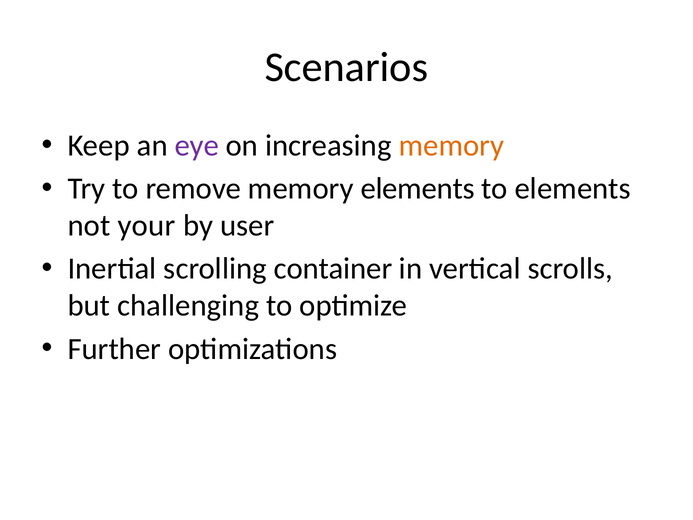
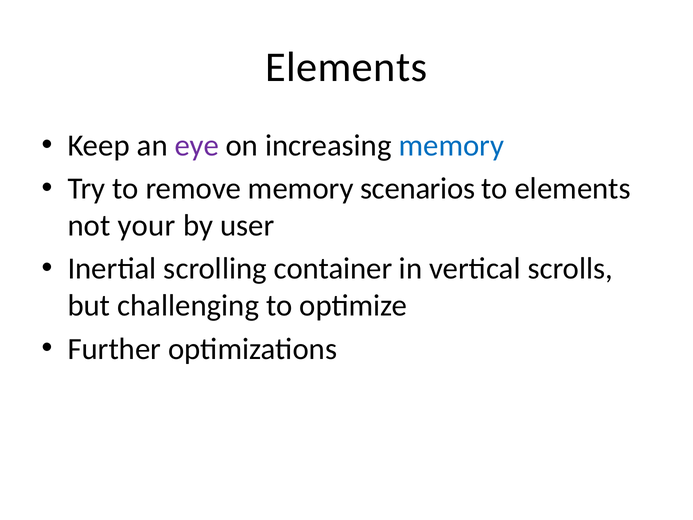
Scenarios at (346, 67): Scenarios -> Elements
memory at (451, 145) colour: orange -> blue
memory elements: elements -> scenarios
